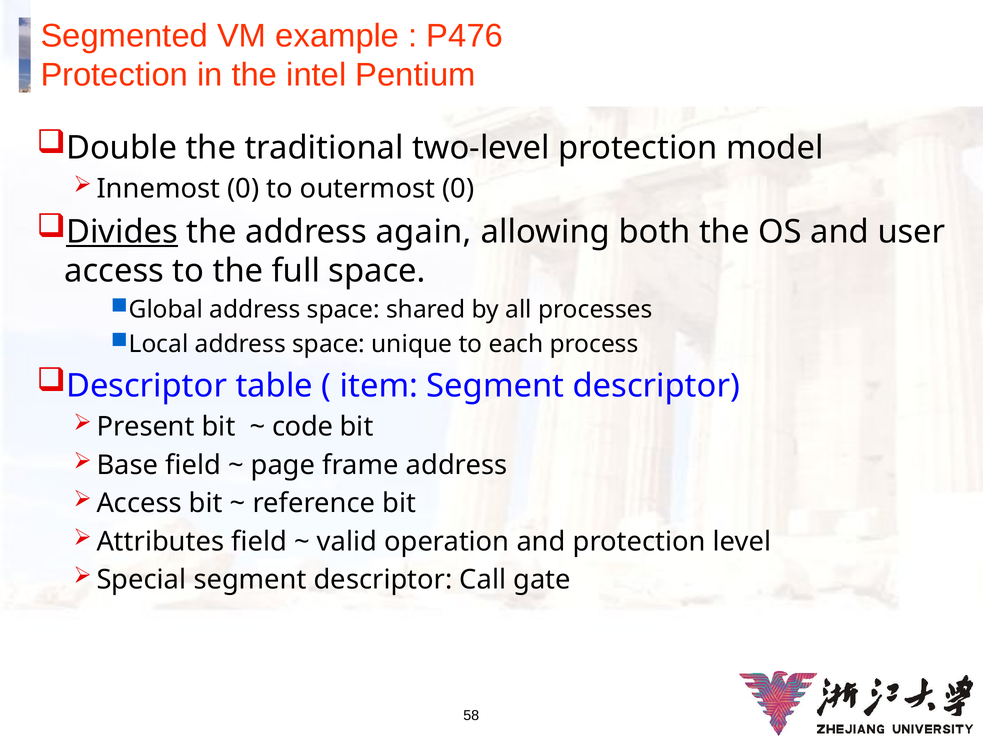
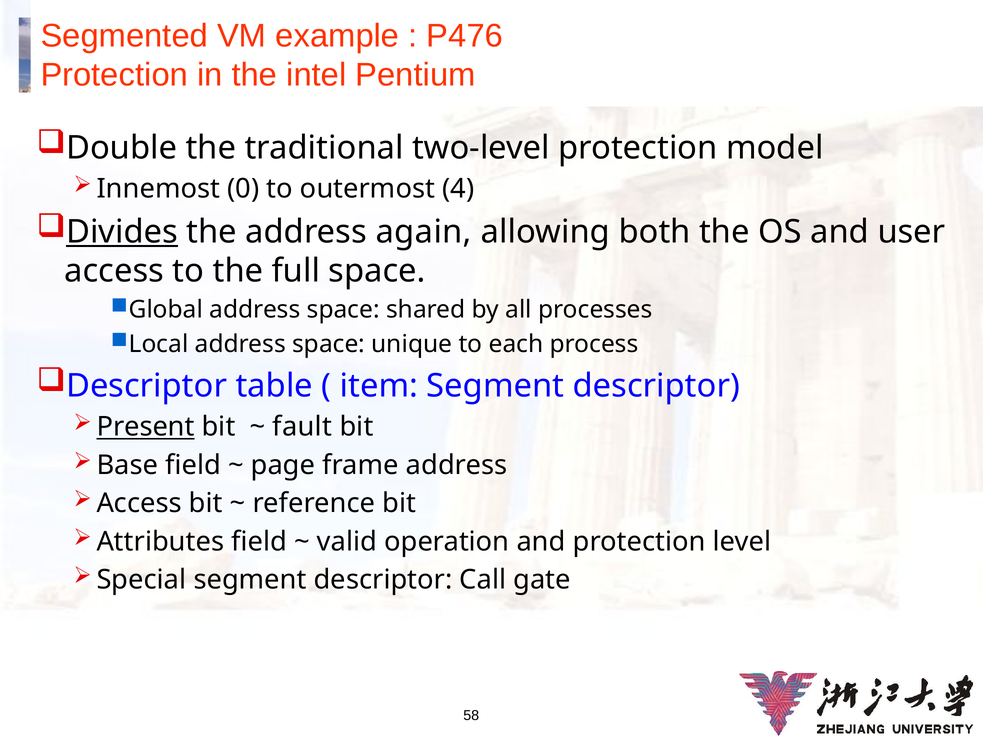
outermost 0: 0 -> 4
Present underline: none -> present
code: code -> fault
